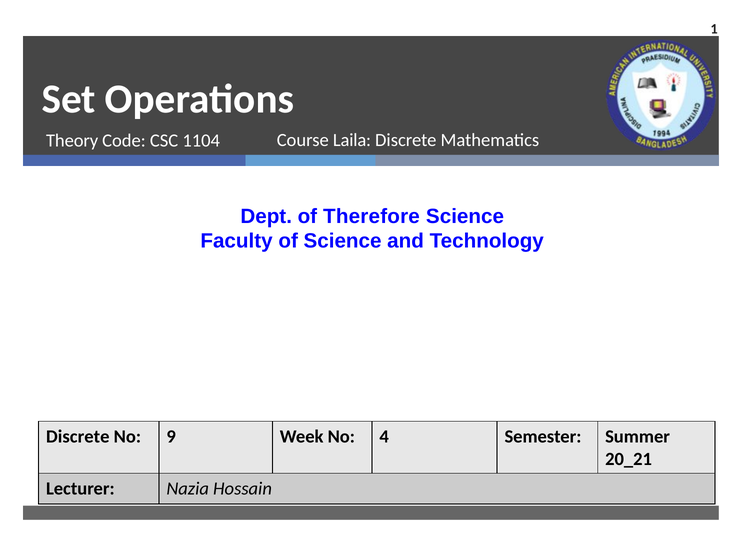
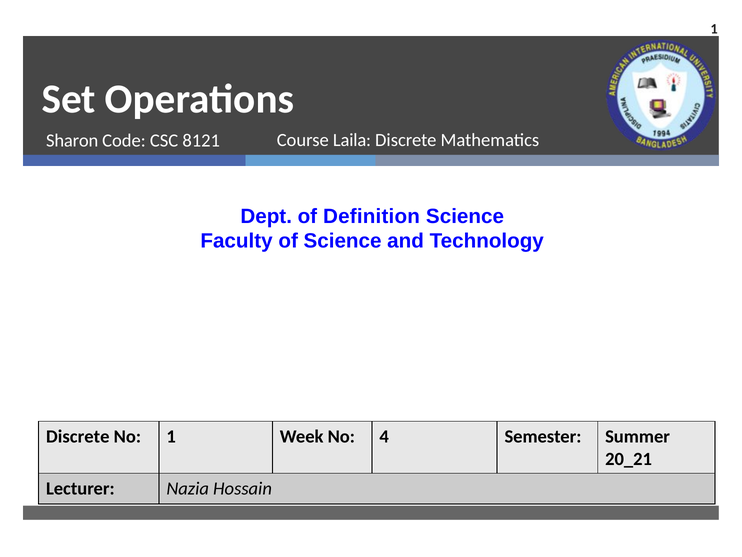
Theory: Theory -> Sharon
1104: 1104 -> 8121
Therefore: Therefore -> Definition
No 9: 9 -> 1
